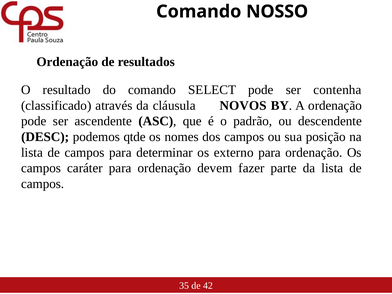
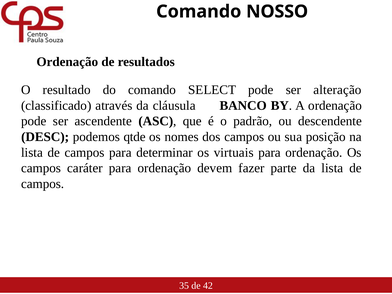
contenha: contenha -> alteração
NOVOS: NOVOS -> BANCO
externo: externo -> virtuais
